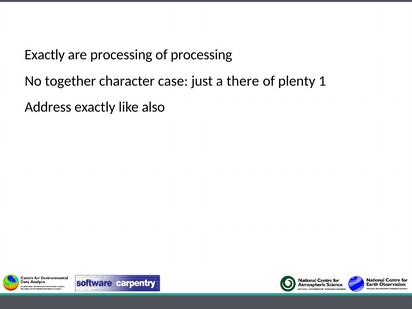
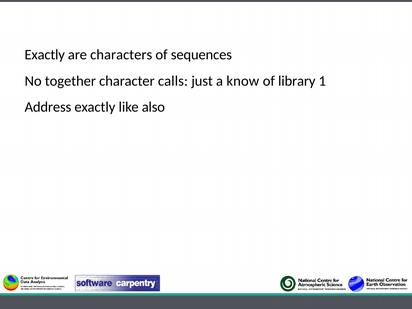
are processing: processing -> characters
of processing: processing -> sequences
case: case -> calls
there: there -> know
plenty: plenty -> library
